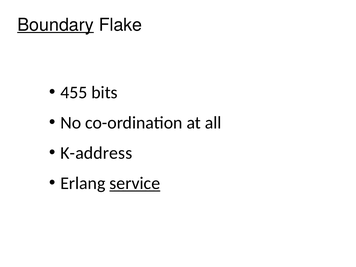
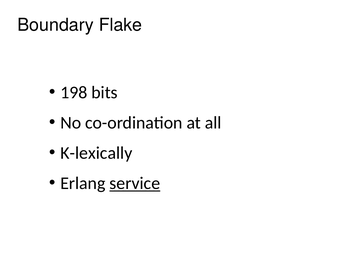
Boundary underline: present -> none
455: 455 -> 198
K-address: K-address -> K-lexically
